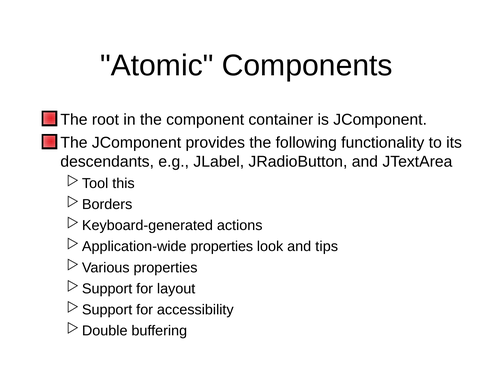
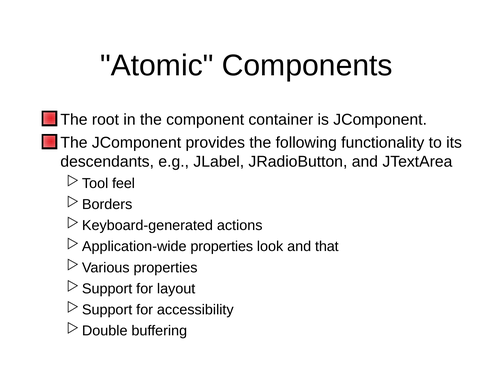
this: this -> feel
tips: tips -> that
